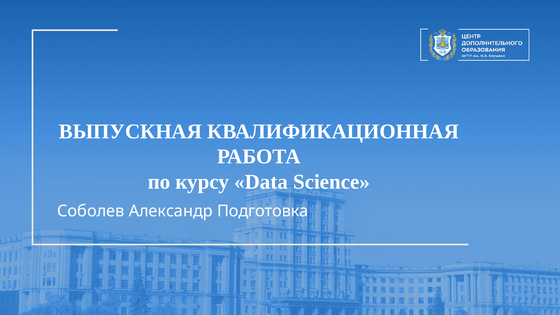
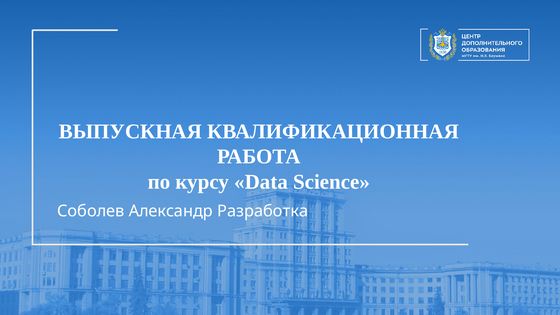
Подготовка: Подготовка -> Разработка
